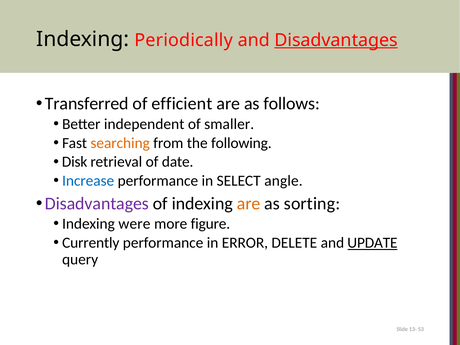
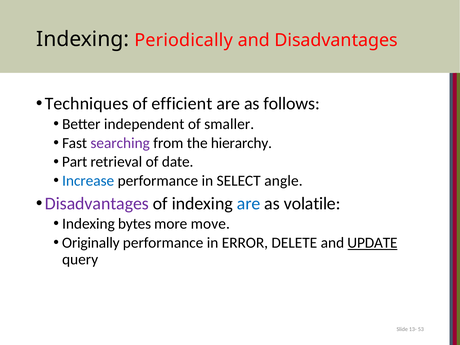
Disadvantages at (336, 40) underline: present -> none
Transferred: Transferred -> Techniques
searching colour: orange -> purple
following: following -> hierarchy
Disk: Disk -> Part
are at (249, 204) colour: orange -> blue
sorting: sorting -> volatile
were: were -> bytes
figure: figure -> move
Currently: Currently -> Originally
